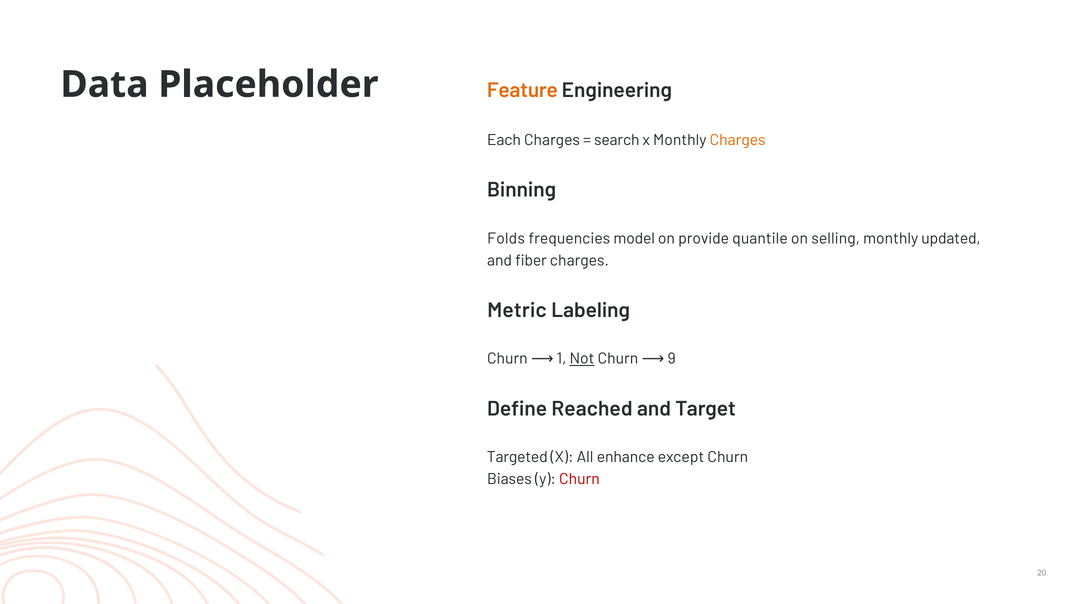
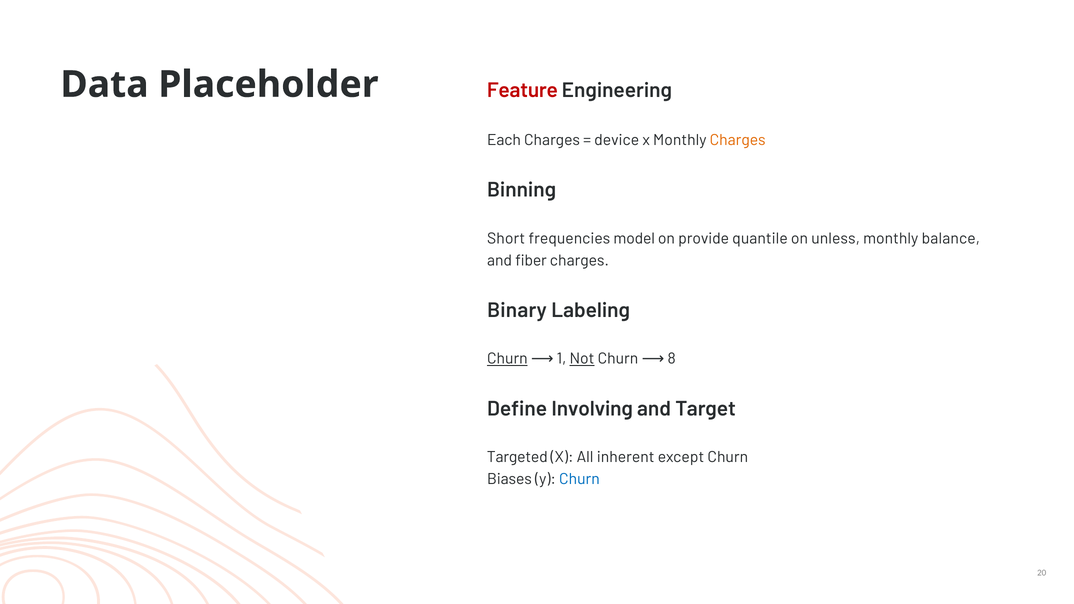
Feature colour: orange -> red
search: search -> device
Folds: Folds -> Short
selling: selling -> unless
updated: updated -> balance
Metric: Metric -> Binary
Churn at (507, 359) underline: none -> present
9: 9 -> 8
Reached: Reached -> Involving
enhance: enhance -> inherent
Churn at (579, 479) colour: red -> blue
